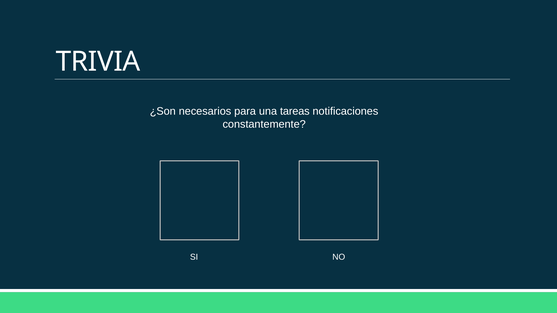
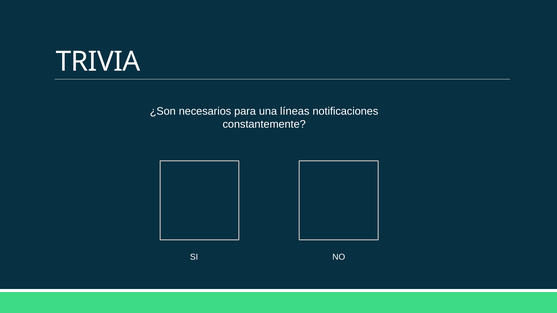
tareas: tareas -> líneas
